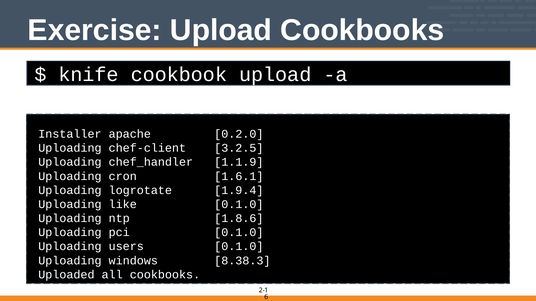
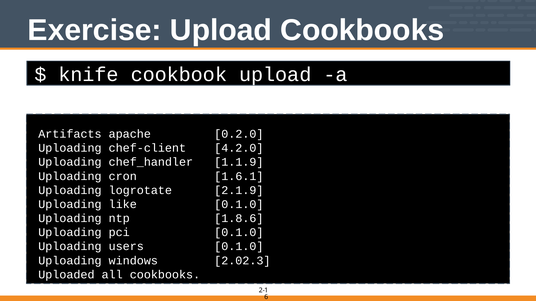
Installer: Installer -> Artifacts
3.2.5: 3.2.5 -> 4.2.0
1.9.4: 1.9.4 -> 2.1.9
8.38.3: 8.38.3 -> 2.02.3
